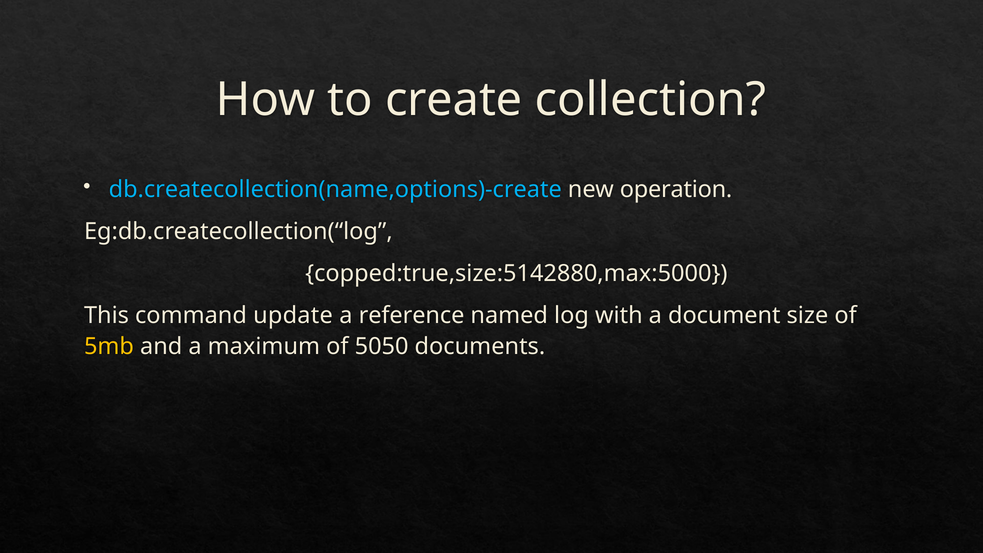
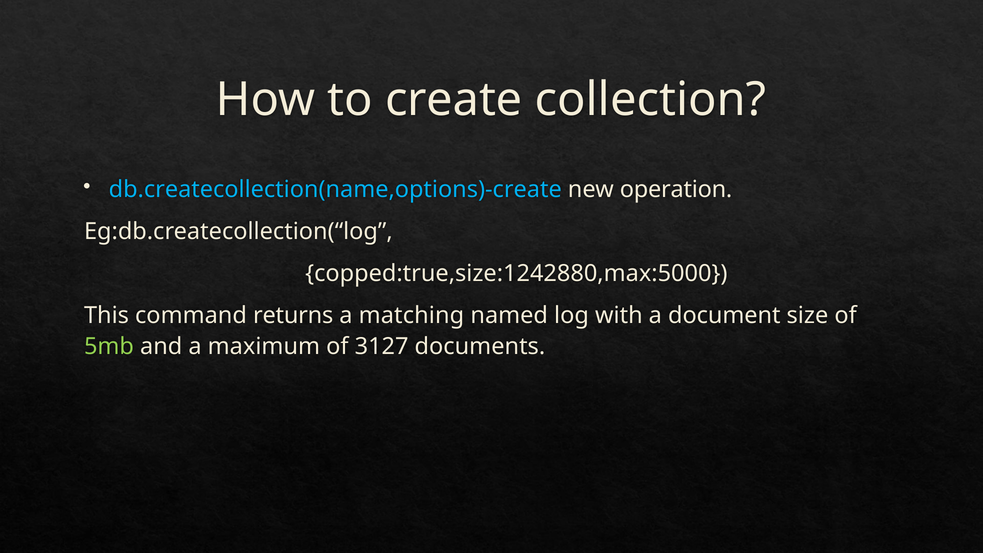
copped:true,size:5142880,max:5000: copped:true,size:5142880,max:5000 -> copped:true,size:1242880,max:5000
update: update -> returns
reference: reference -> matching
5mb colour: yellow -> light green
5050: 5050 -> 3127
